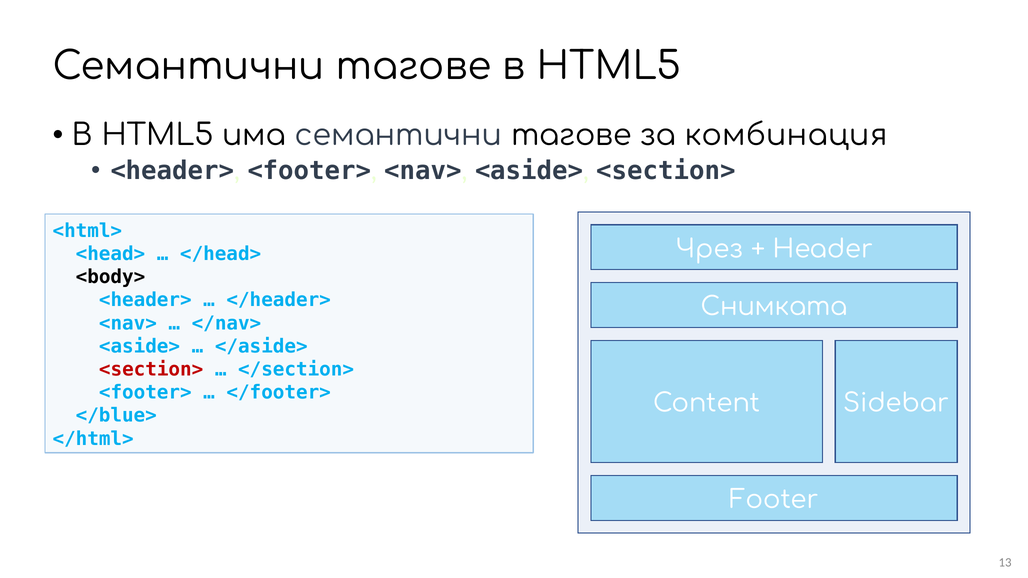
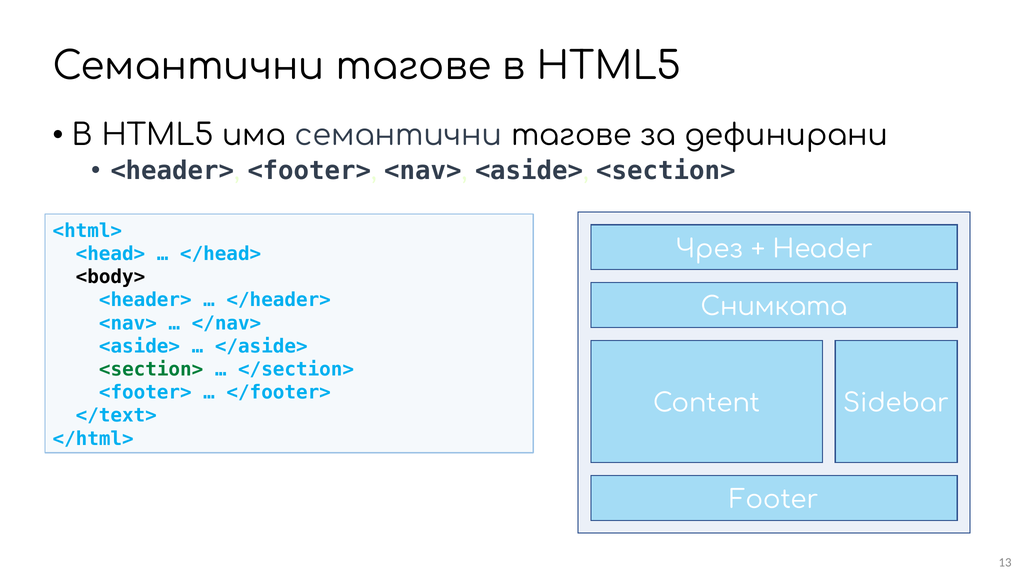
комбинация: комбинация -> дефинирани
<section> at (151, 370) colour: red -> green
</blue>: </blue> -> </text>
